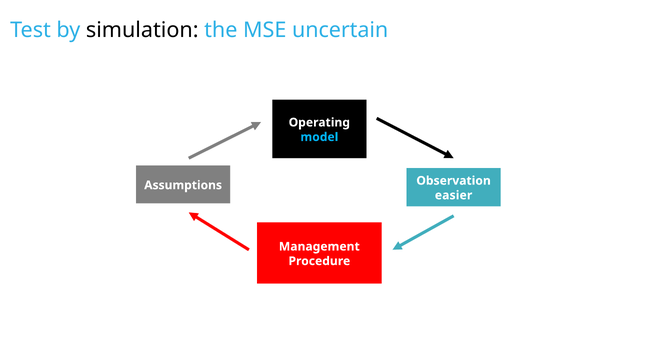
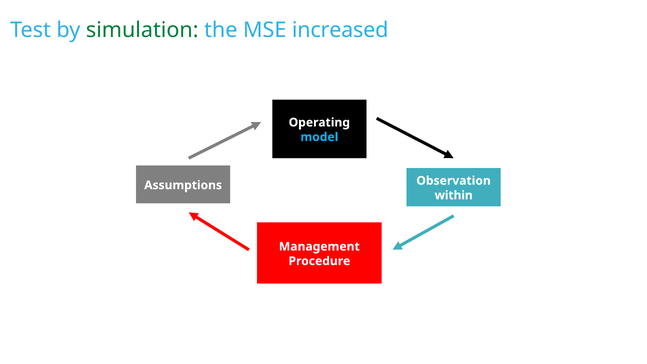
simulation colour: black -> green
uncertain: uncertain -> increased
easier: easier -> within
